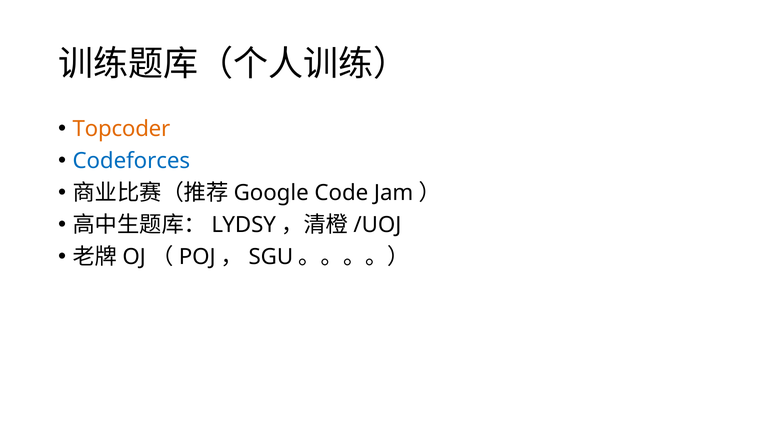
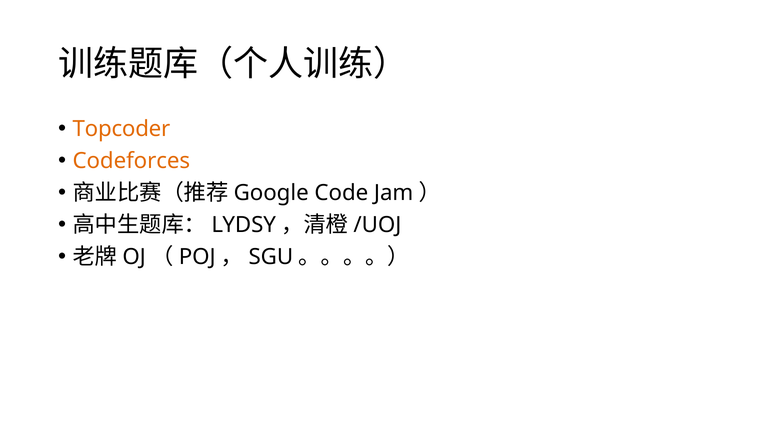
Codeforces colour: blue -> orange
